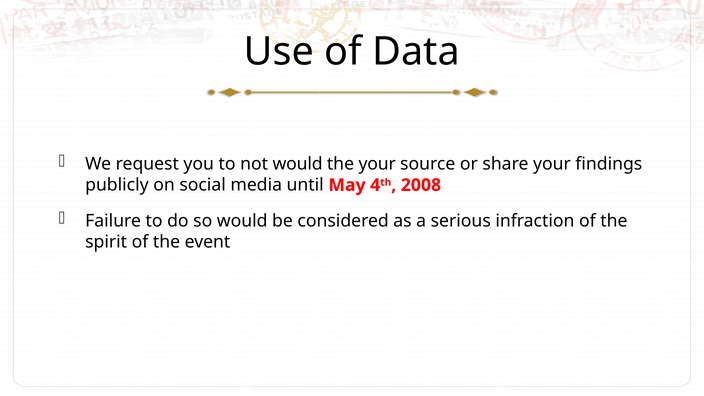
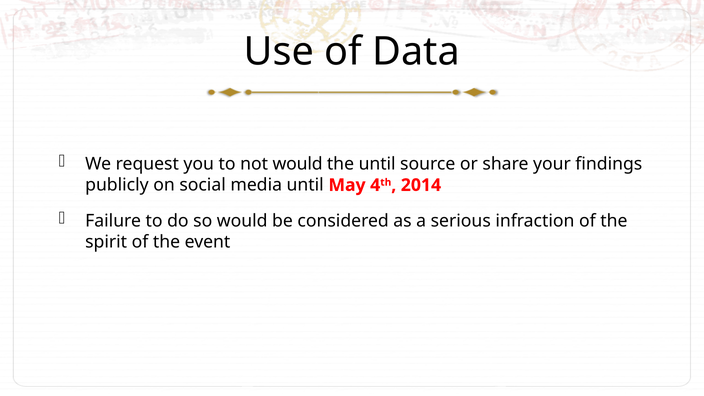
the your: your -> until
2008: 2008 -> 2014
